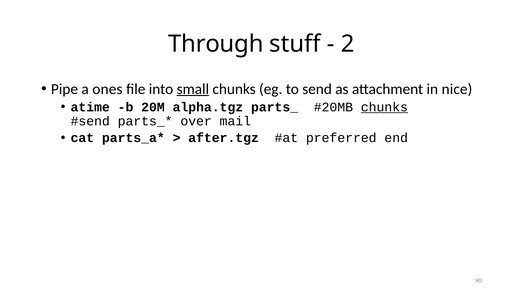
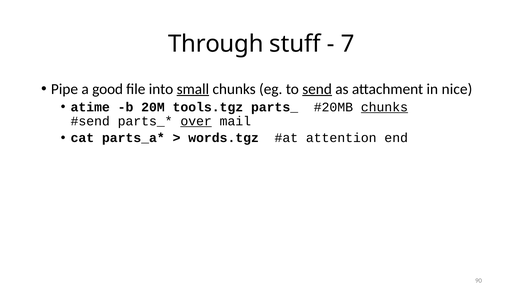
2: 2 -> 7
ones: ones -> good
send underline: none -> present
alpha.tgz: alpha.tgz -> tools.tgz
over underline: none -> present
after.tgz: after.tgz -> words.tgz
preferred: preferred -> attention
